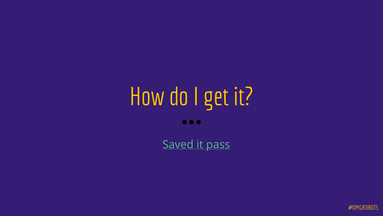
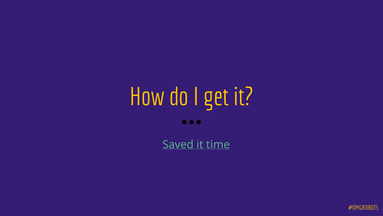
pass: pass -> time
